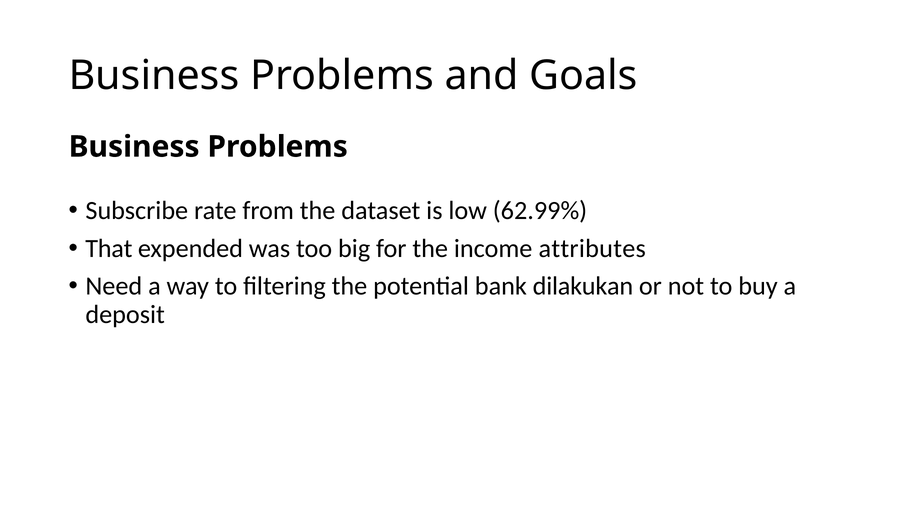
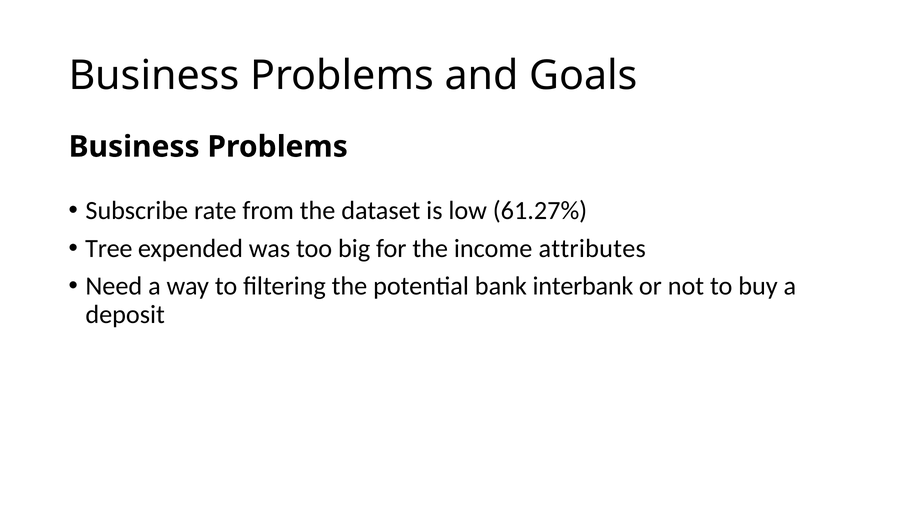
62.99%: 62.99% -> 61.27%
That: That -> Tree
dilakukan: dilakukan -> interbank
